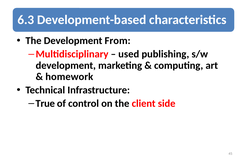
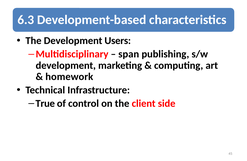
From: From -> Users
used: used -> span
